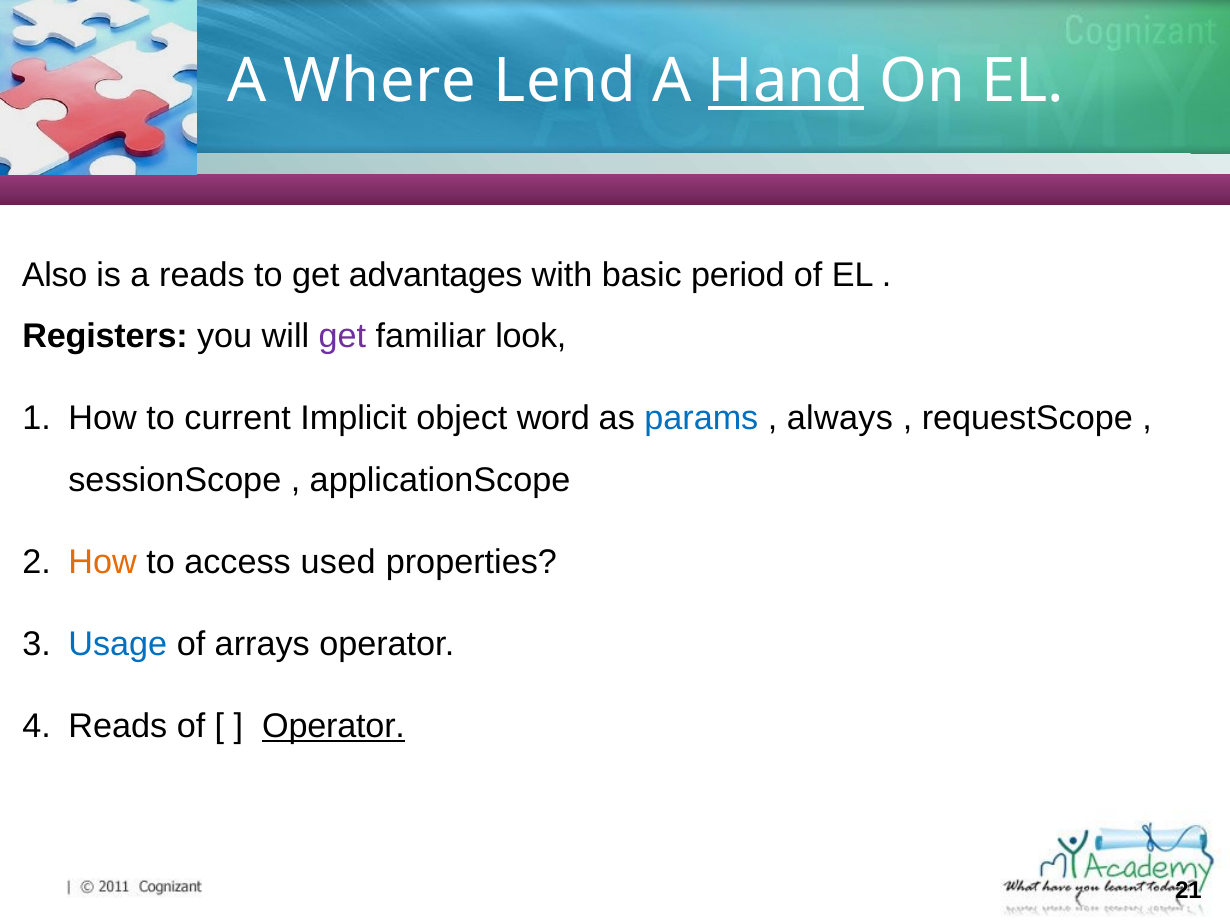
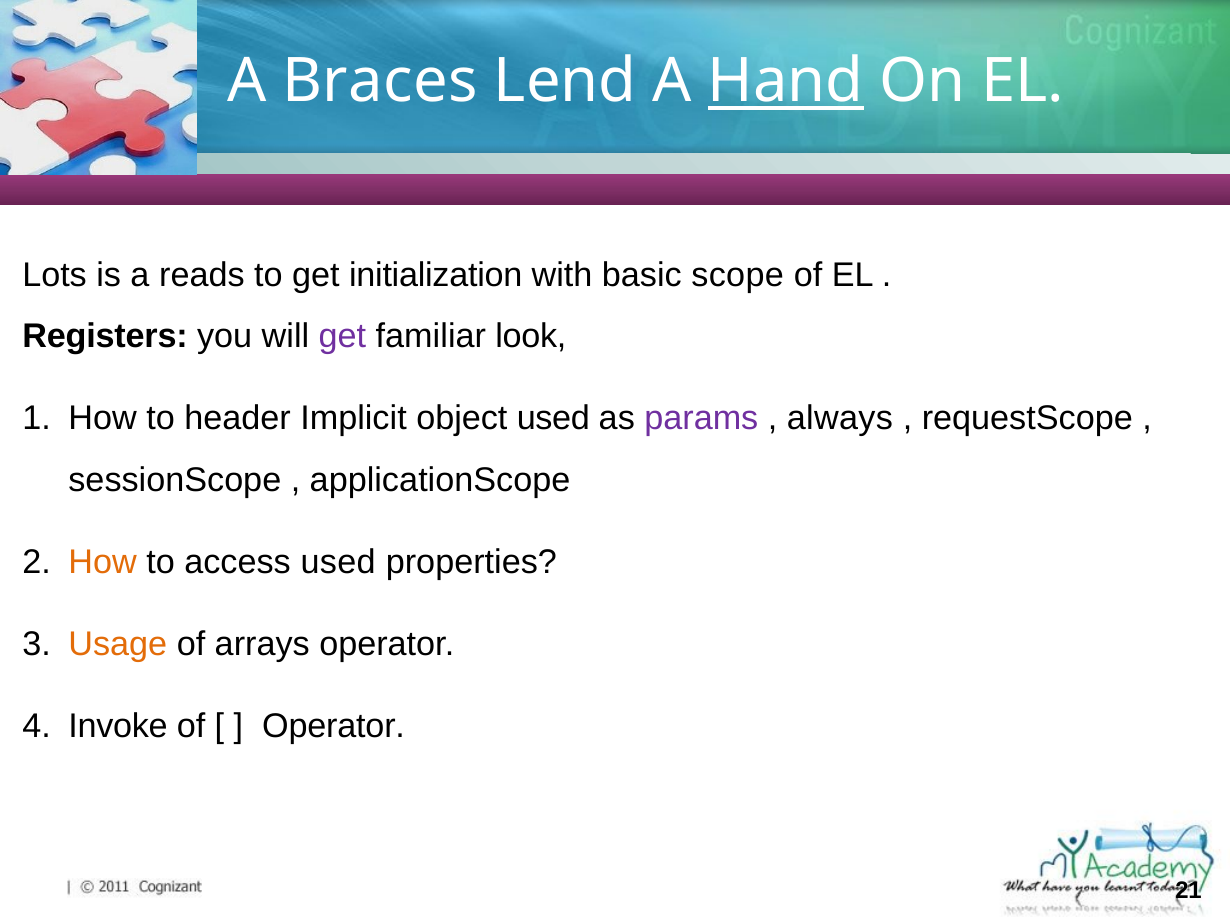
Where: Where -> Braces
Also: Also -> Lots
advantages: advantages -> initialization
period: period -> scope
current: current -> header
object word: word -> used
params colour: blue -> purple
Usage colour: blue -> orange
Reads at (118, 726): Reads -> Invoke
Operator at (334, 726) underline: present -> none
